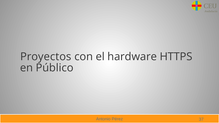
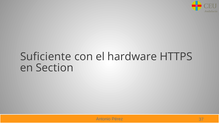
Proyectos: Proyectos -> Suficiente
Público: Público -> Section
